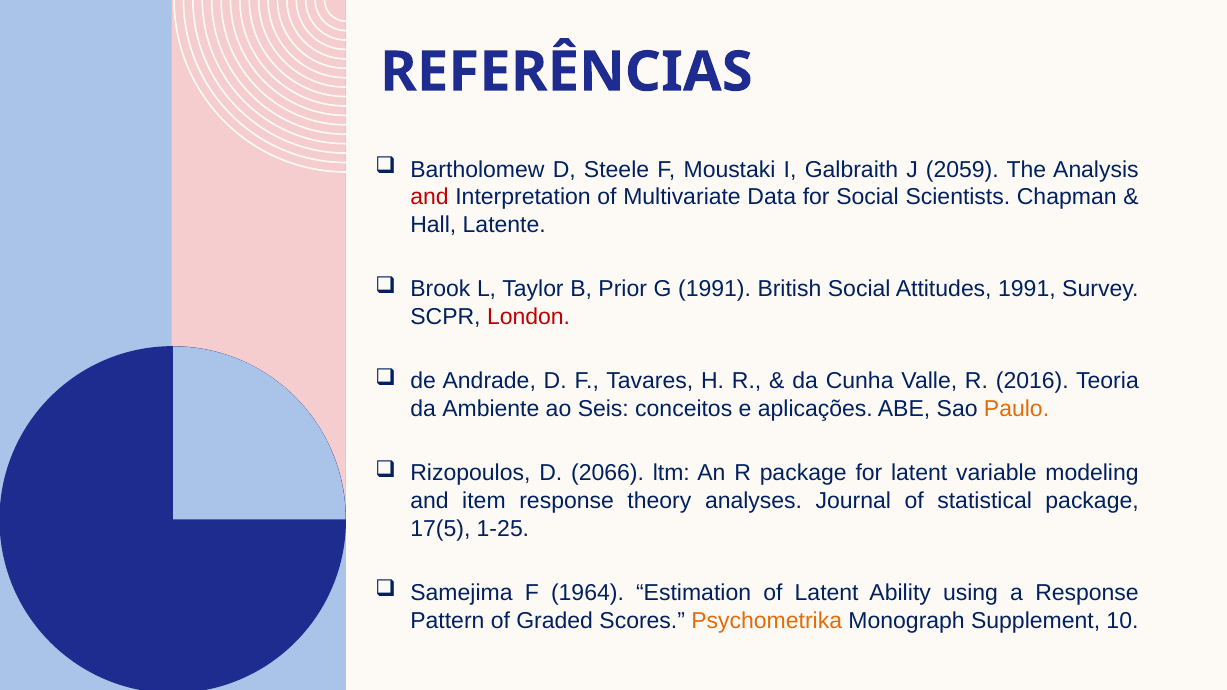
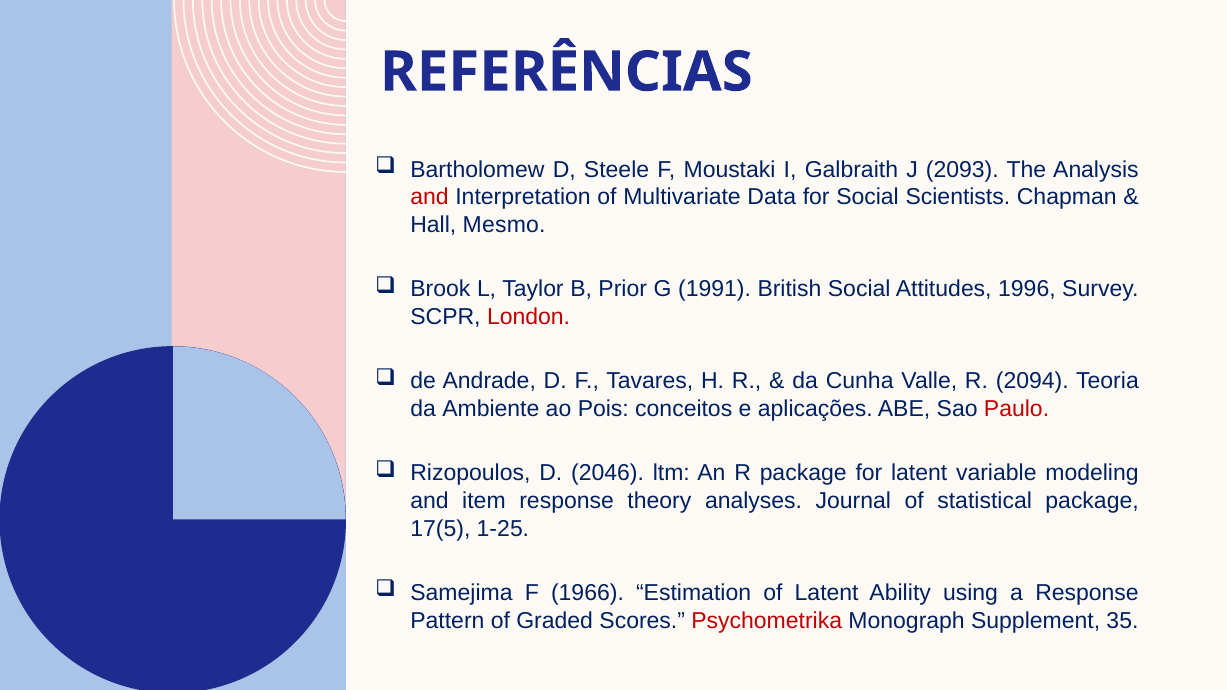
2059: 2059 -> 2093
Latente: Latente -> Mesmo
Attitudes 1991: 1991 -> 1996
2016: 2016 -> 2094
Seis: Seis -> Pois
Paulo colour: orange -> red
2066: 2066 -> 2046
1964: 1964 -> 1966
Psychometrika colour: orange -> red
10: 10 -> 35
